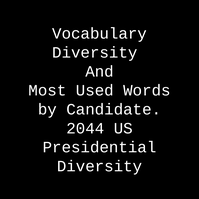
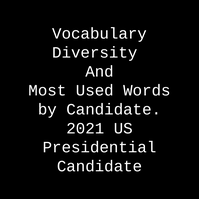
2044: 2044 -> 2021
Diversity at (100, 166): Diversity -> Candidate
